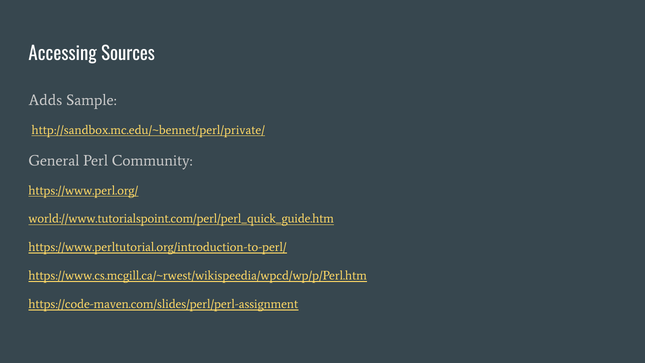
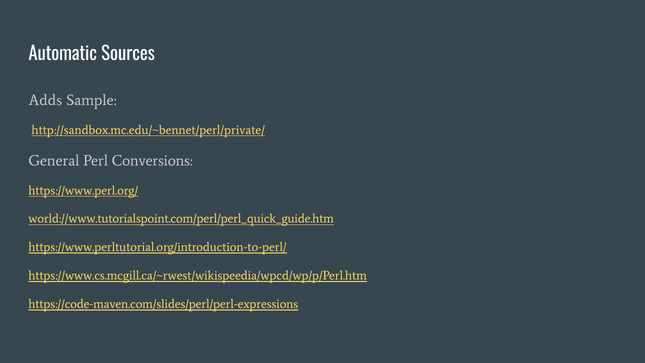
Accessing: Accessing -> Automatic
Community: Community -> Conversions
https://code-maven.com/slides/perl/perl-assignment: https://code-maven.com/slides/perl/perl-assignment -> https://code-maven.com/slides/perl/perl-expressions
